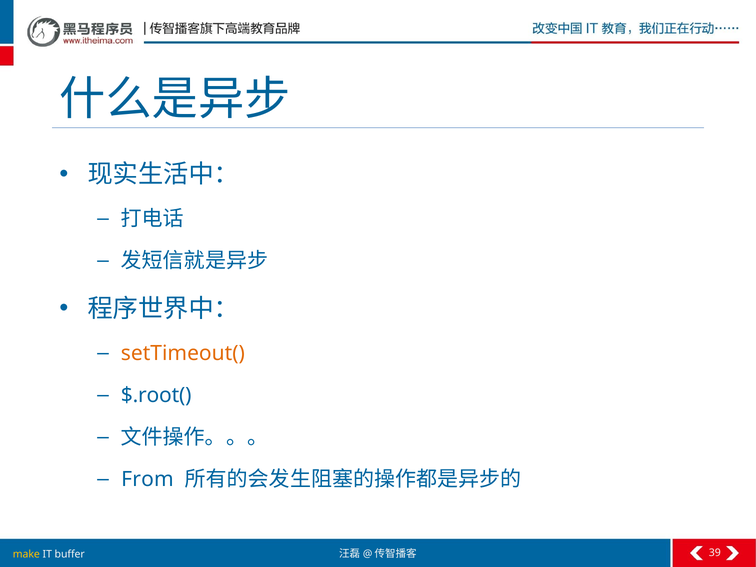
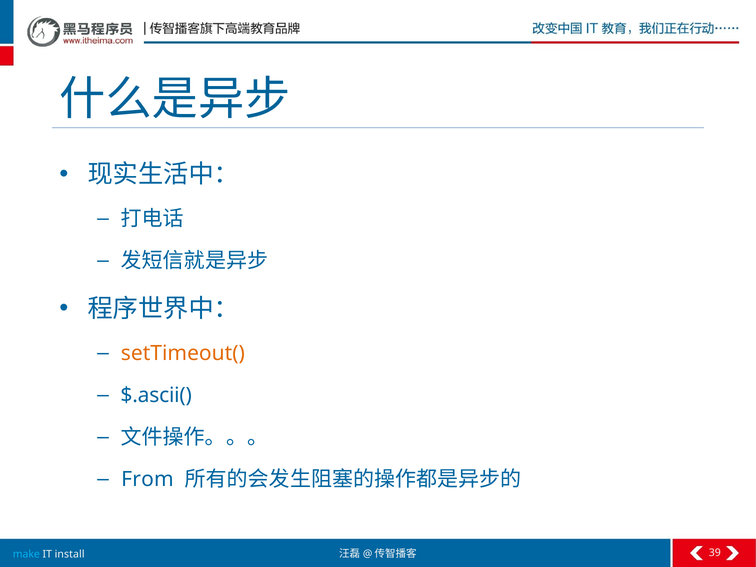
$.root(: $.root( -> $.ascii(
make colour: yellow -> light blue
buffer: buffer -> install
